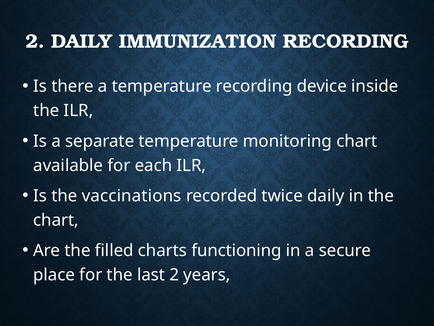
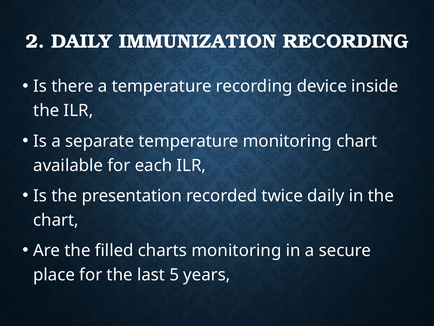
vaccinations: vaccinations -> presentation
charts functioning: functioning -> monitoring
last 2: 2 -> 5
